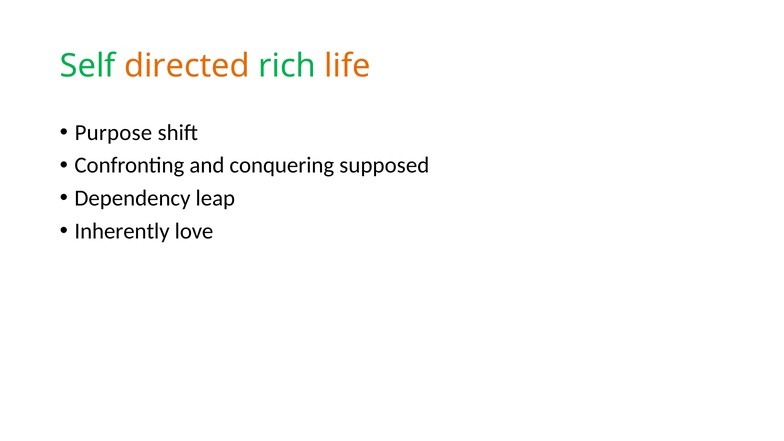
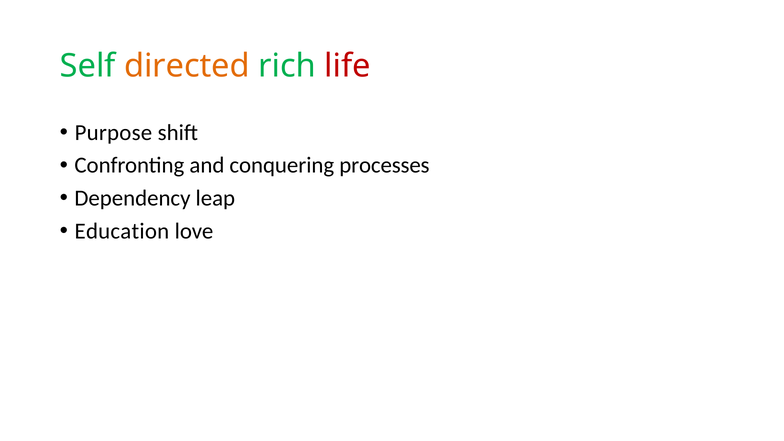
life colour: orange -> red
supposed: supposed -> processes
Inherently: Inherently -> Education
